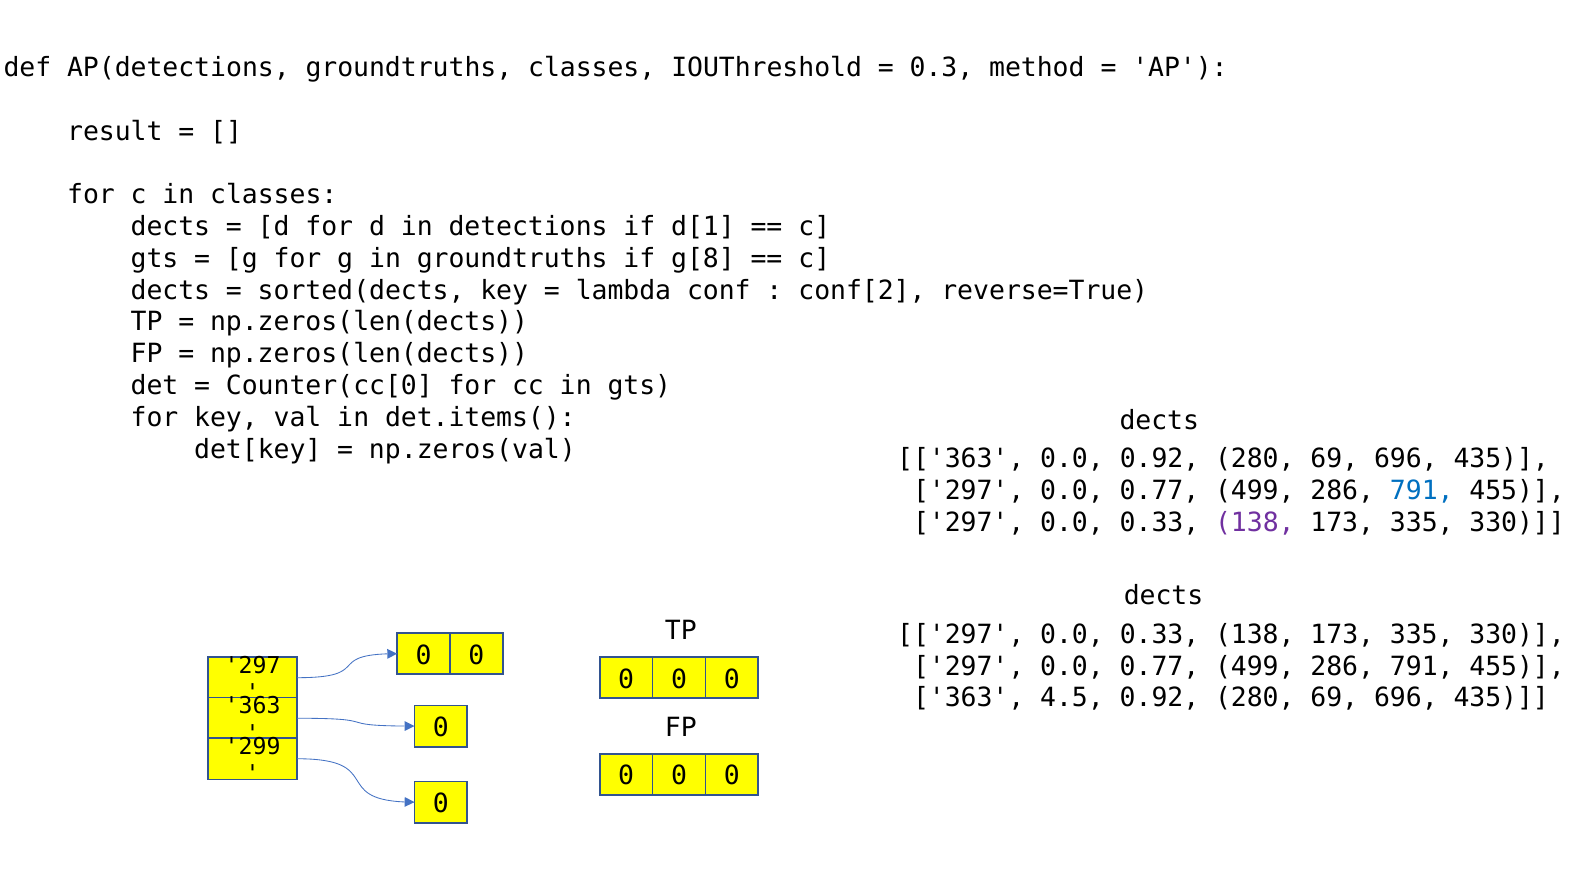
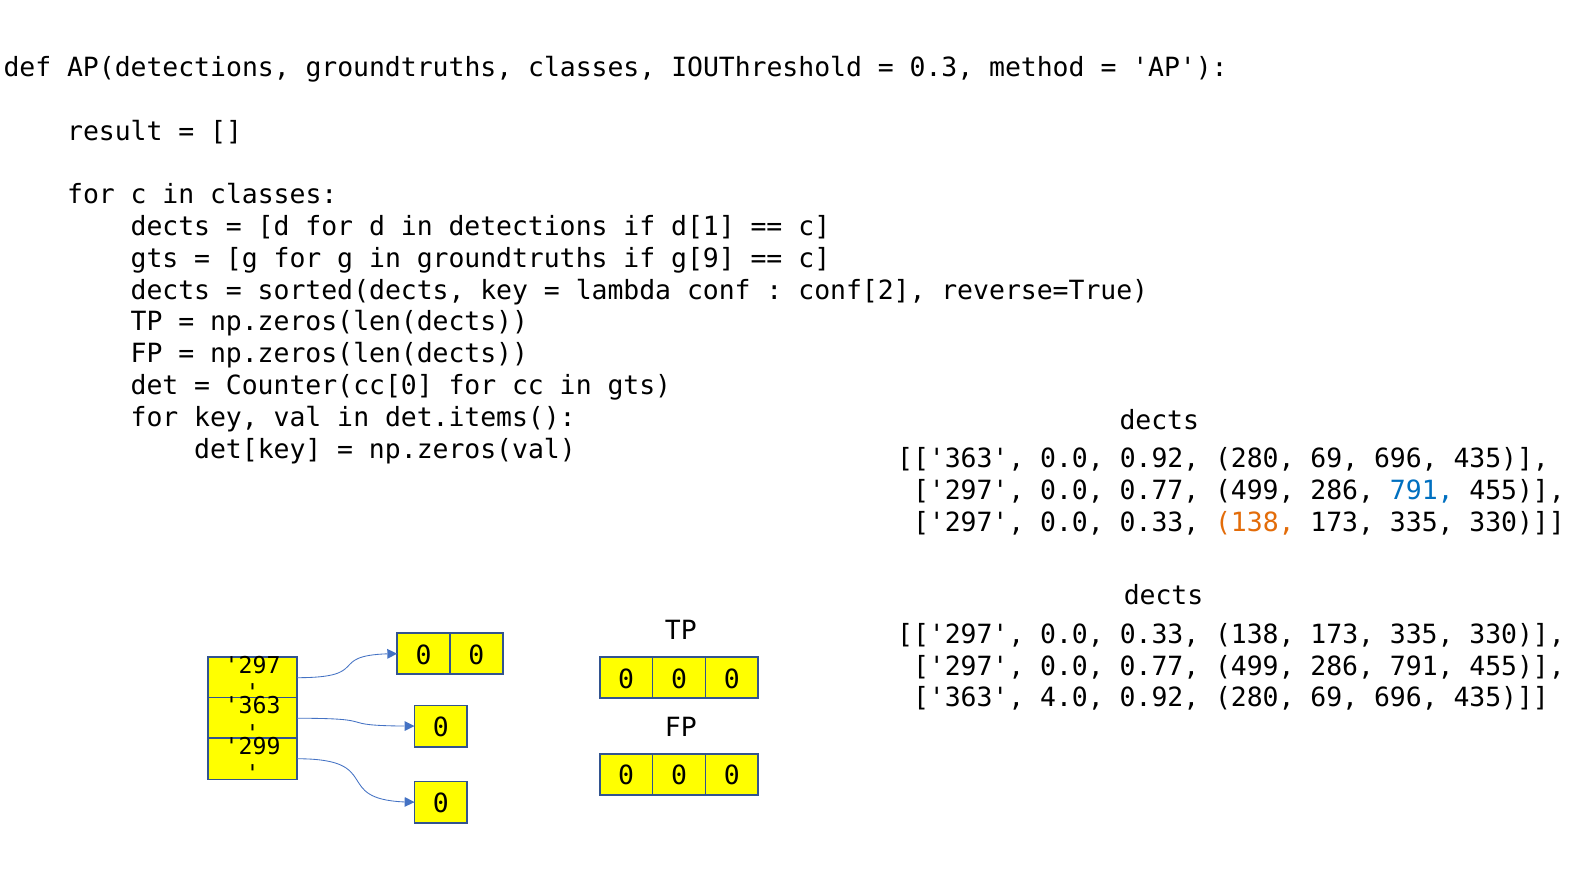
g[8: g[8 -> g[9
138 at (1255, 523) colour: purple -> orange
4.5: 4.5 -> 4.0
